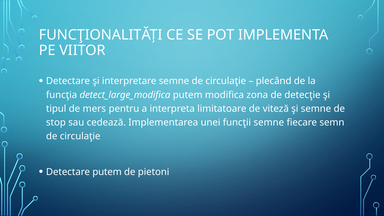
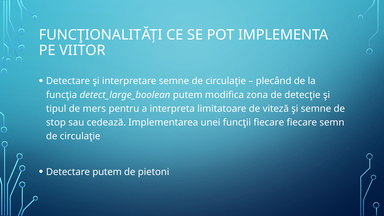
detect_large_modifica: detect_large_modifica -> detect_large_boolean
funcţii semne: semne -> fiecare
